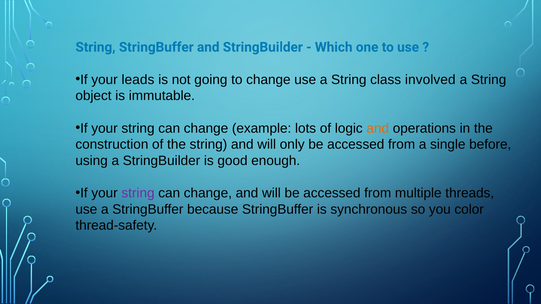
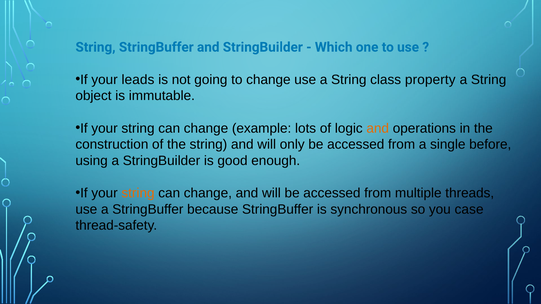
involved: involved -> property
string at (138, 193) colour: purple -> orange
color: color -> case
